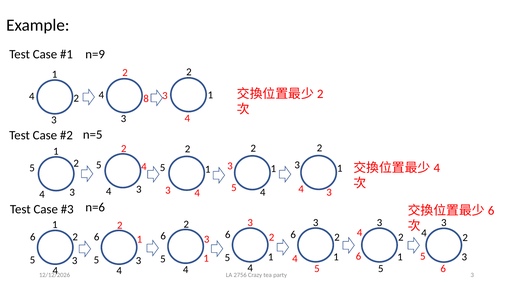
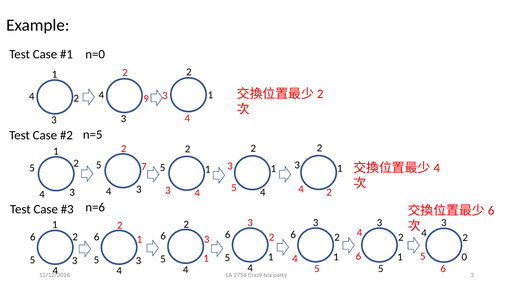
n=9: n=9 -> n=0
8: 8 -> 9
5 4: 4 -> 7
4 3: 3 -> 2
6 3: 3 -> 0
